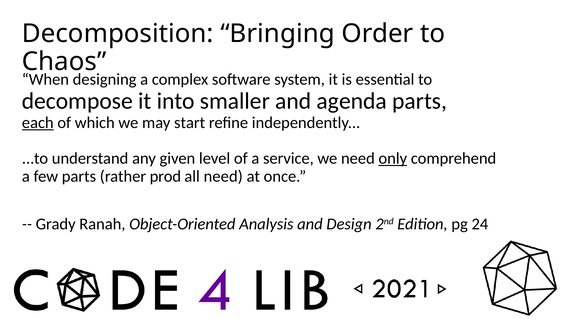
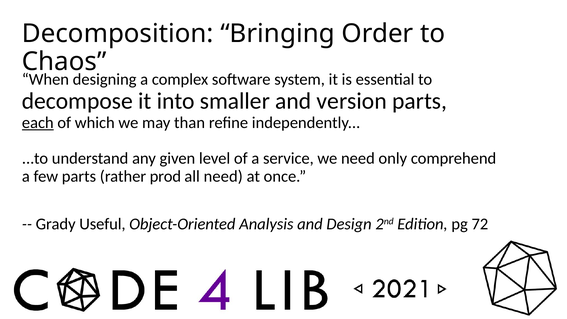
agenda: agenda -> version
start: start -> than
only underline: present -> none
Ranah: Ranah -> Useful
24: 24 -> 72
